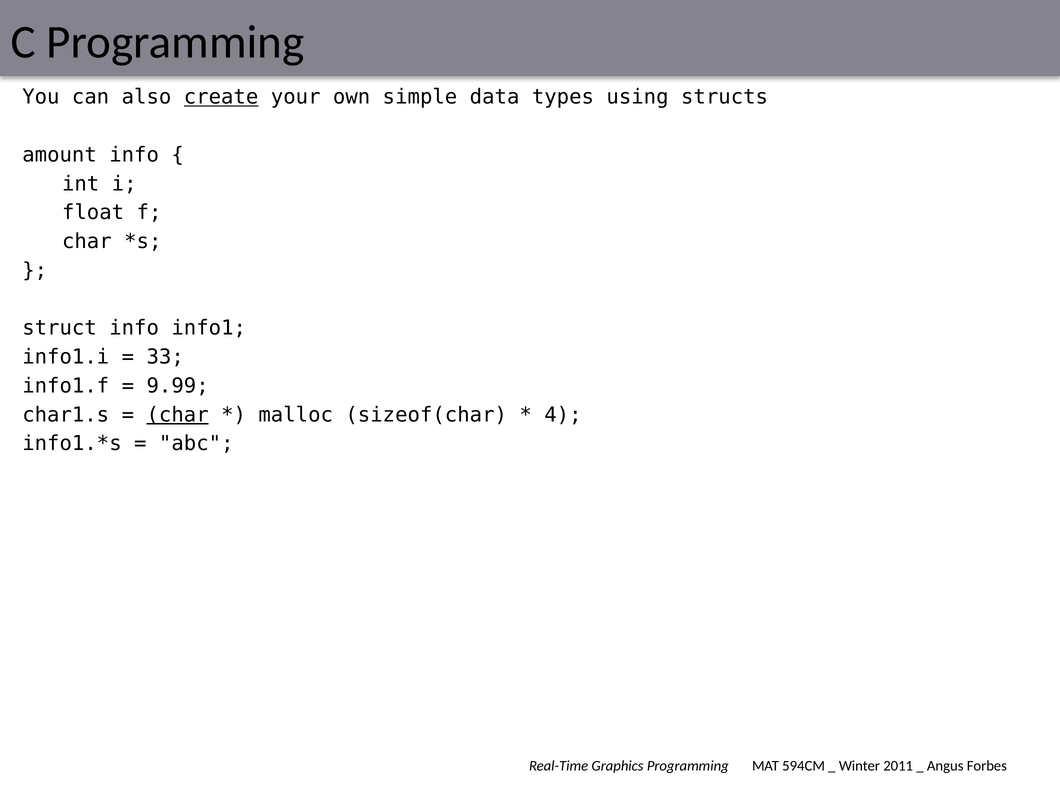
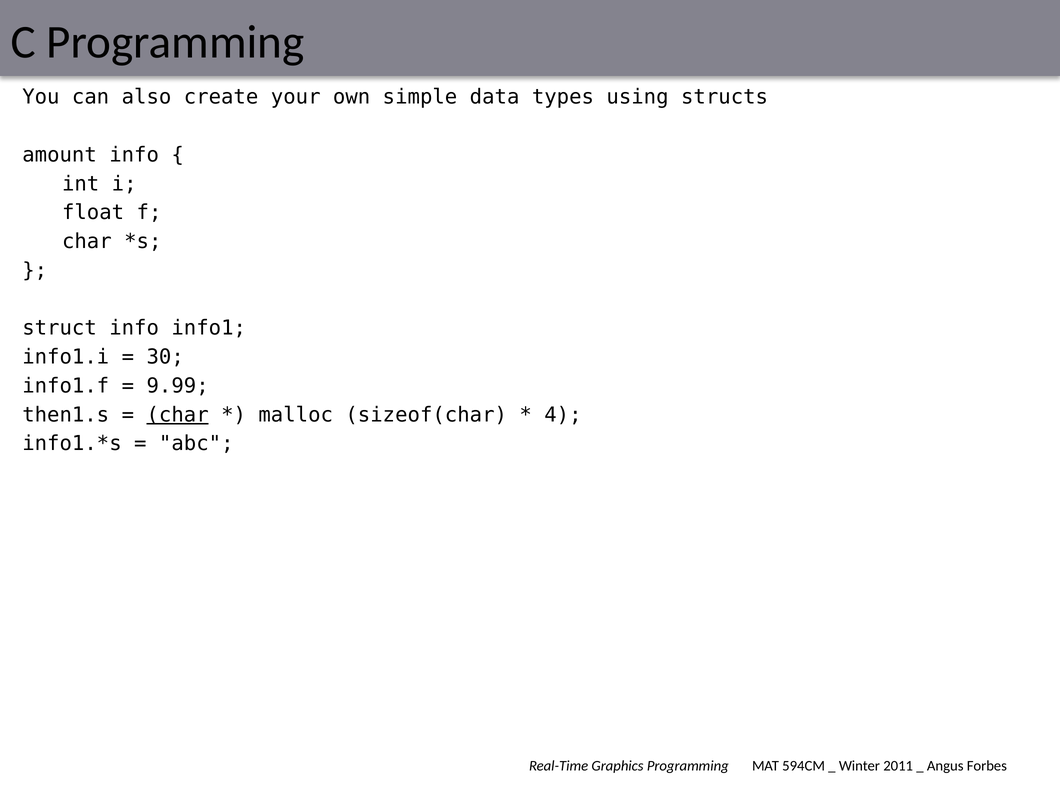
create underline: present -> none
33: 33 -> 30
char1.s: char1.s -> then1.s
